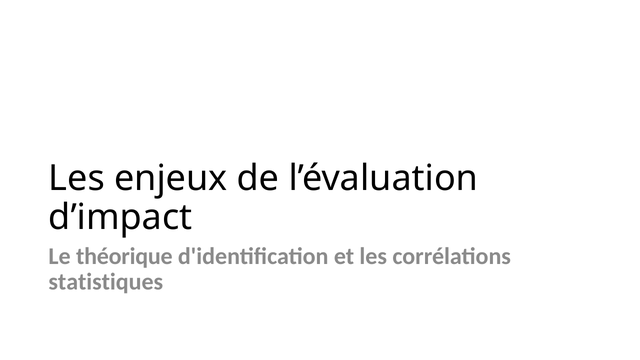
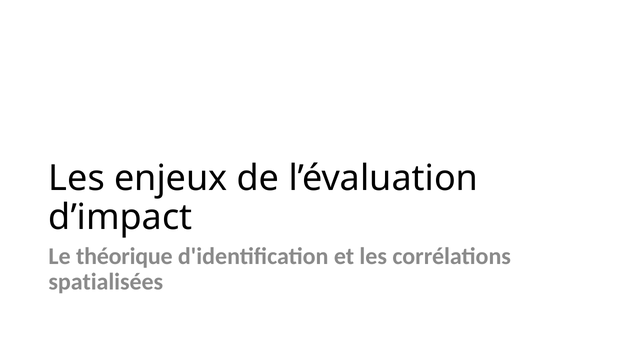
statistiques: statistiques -> spatialisées
